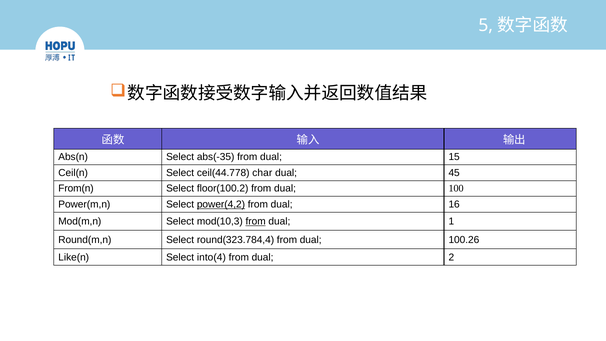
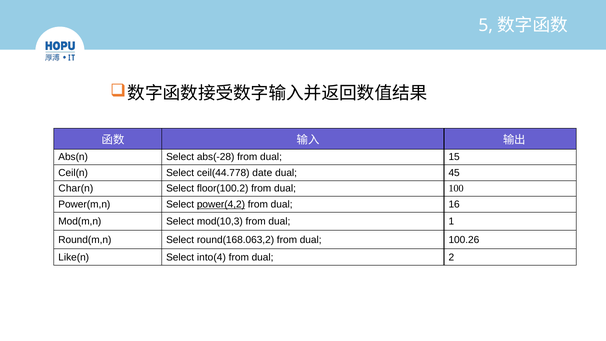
abs(-35: abs(-35 -> abs(-28
char: char -> date
From(n: From(n -> Char(n
from at (256, 221) underline: present -> none
round(323.784,4: round(323.784,4 -> round(168.063,2
